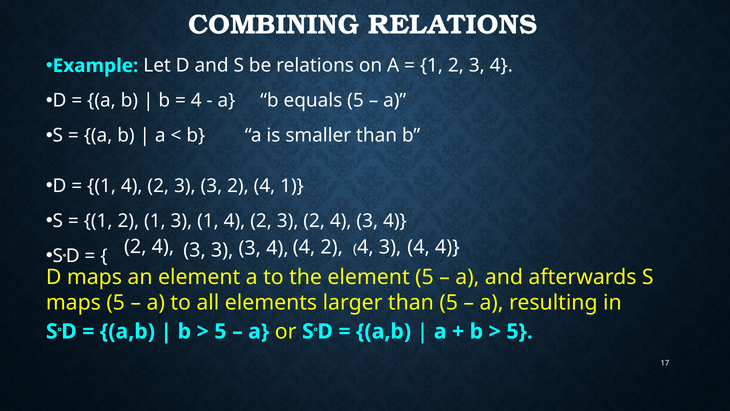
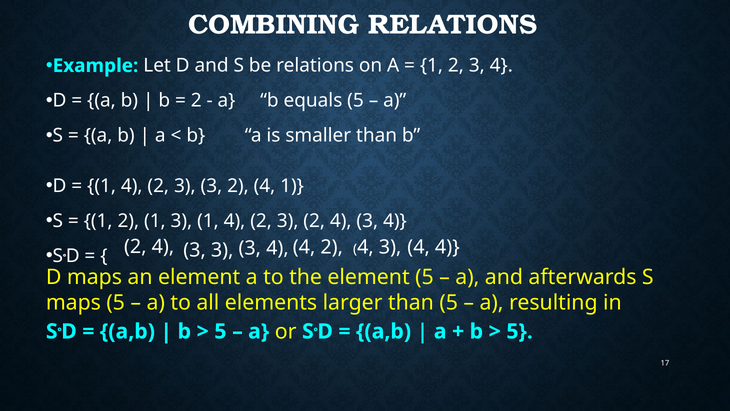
4 at (196, 101): 4 -> 2
